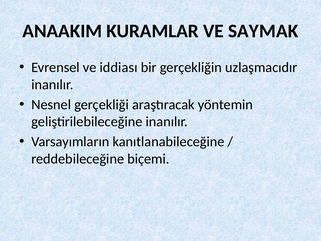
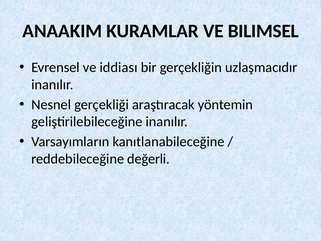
SAYMAK: SAYMAK -> BILIMSEL
biçemi: biçemi -> değerli
